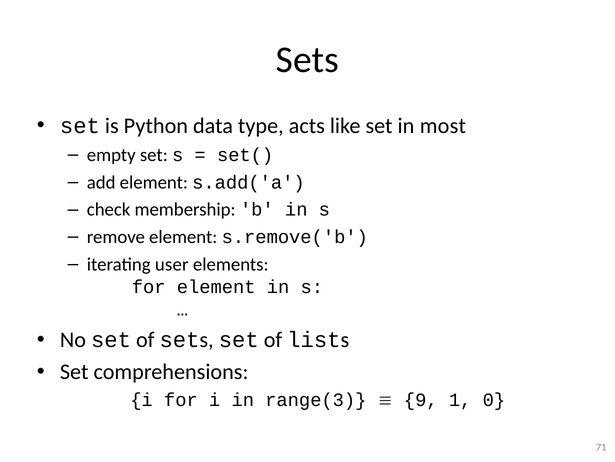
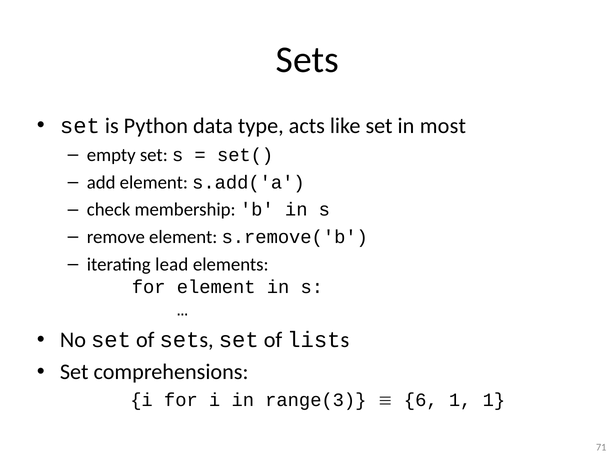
user: user -> lead
9: 9 -> 6
1 0: 0 -> 1
